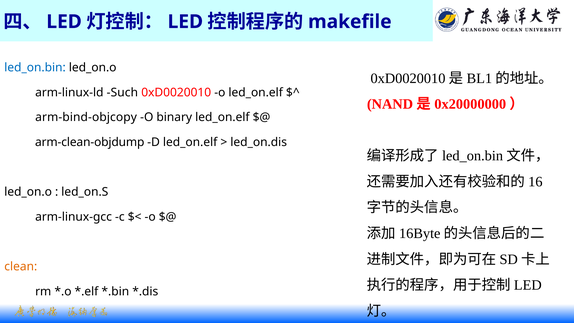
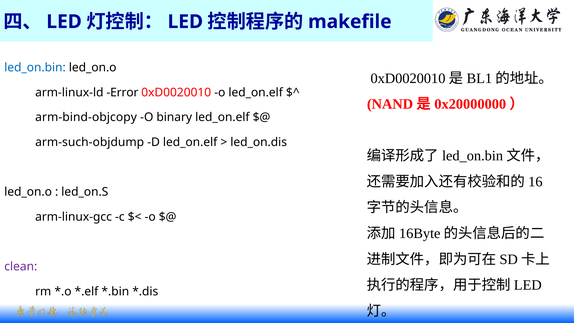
Such: Such -> Error
arm-clean-objdump: arm-clean-objdump -> arm-such-objdump
clean colour: orange -> purple
